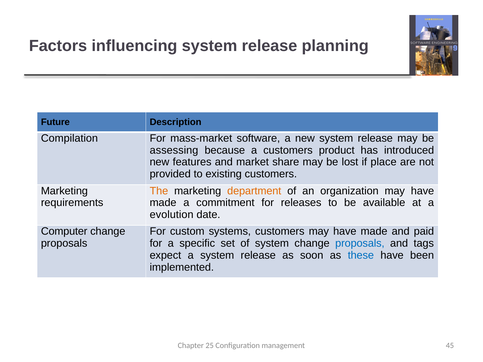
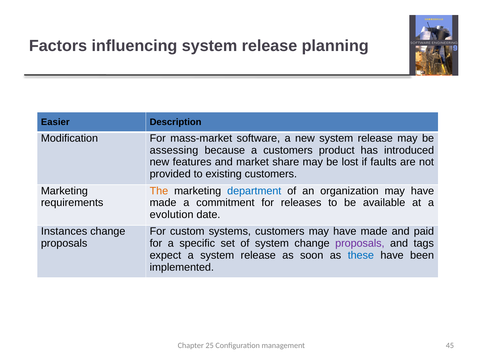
Future: Future -> Easier
Compilation: Compilation -> Modification
place: place -> faults
department colour: orange -> blue
Computer: Computer -> Instances
proposals at (360, 243) colour: blue -> purple
